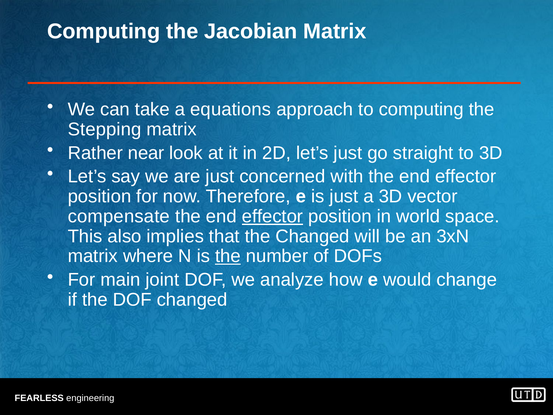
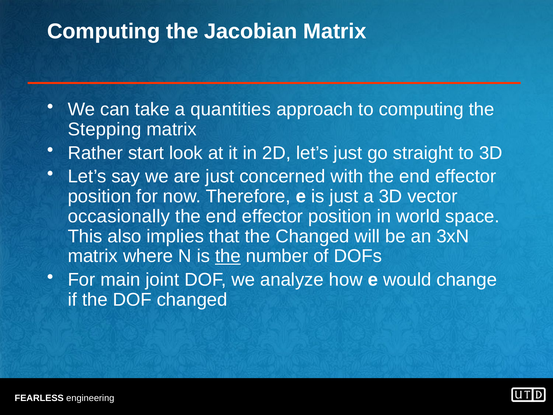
equations: equations -> quantities
near: near -> start
compensate: compensate -> occasionally
effector at (272, 216) underline: present -> none
